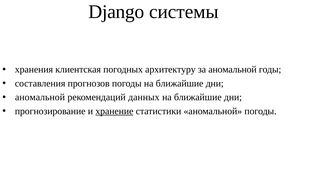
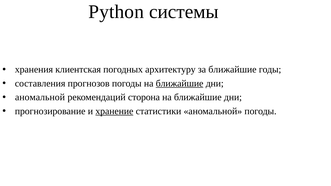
Django: Django -> Python
за аномальной: аномальной -> ближайшие
ближайшие at (180, 84) underline: none -> present
данных: данных -> сторона
